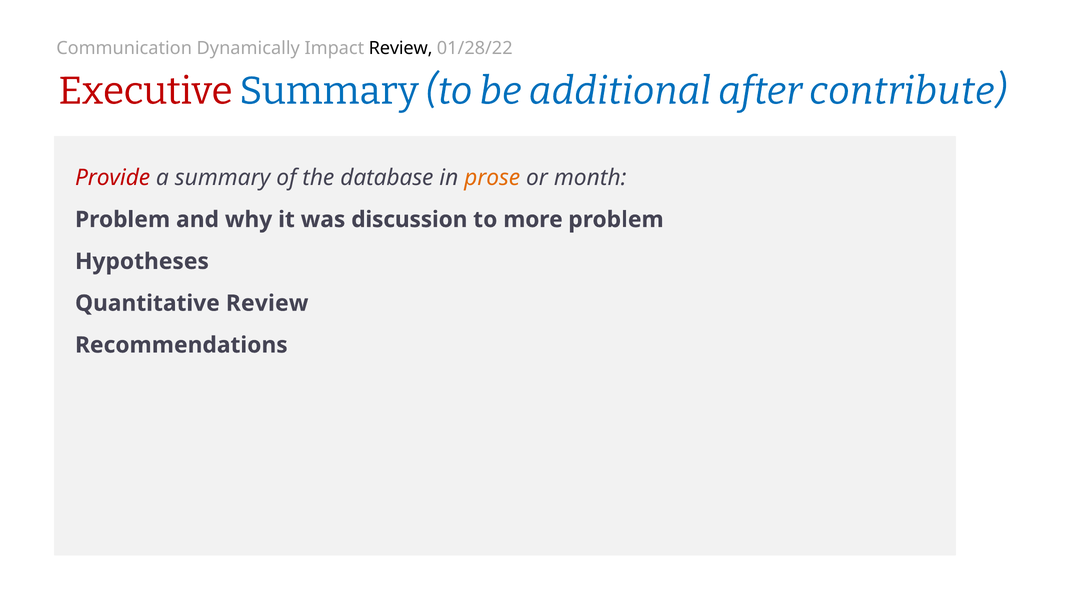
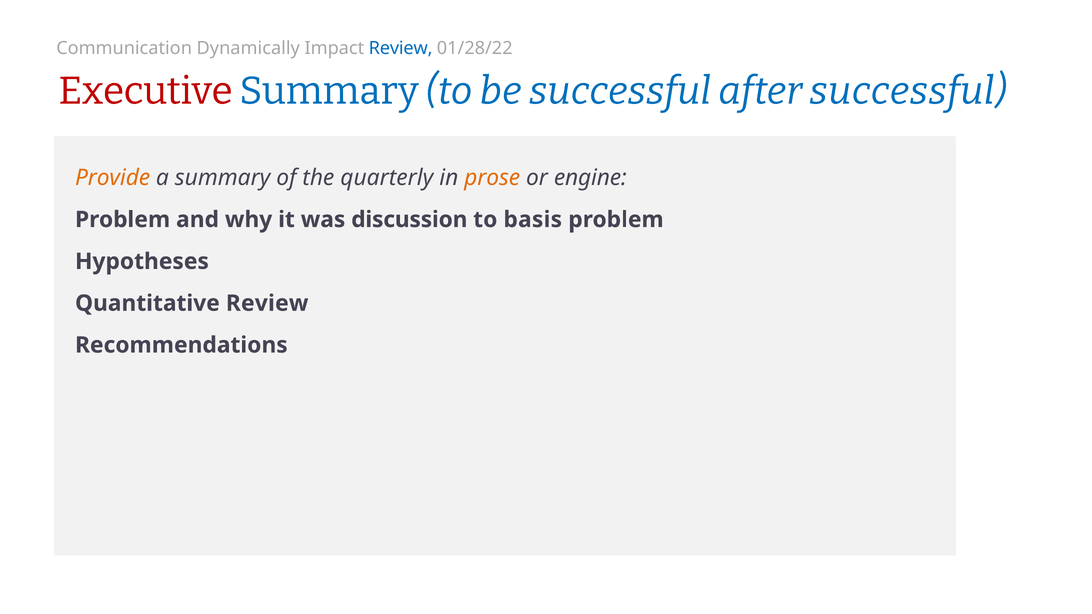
Review at (401, 48) colour: black -> blue
be additional: additional -> successful
after contribute: contribute -> successful
Provide colour: red -> orange
database: database -> quarterly
month: month -> engine
more: more -> basis
